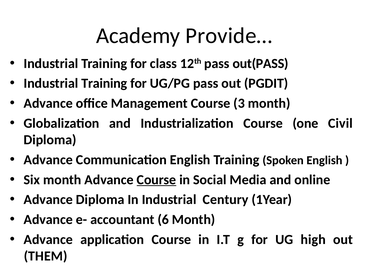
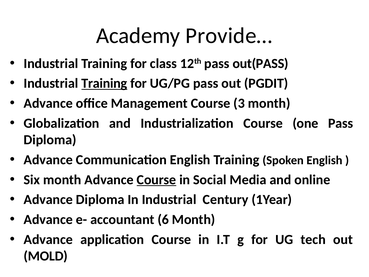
Training at (104, 83) underline: none -> present
one Civil: Civil -> Pass
high: high -> tech
THEM: THEM -> MOLD
